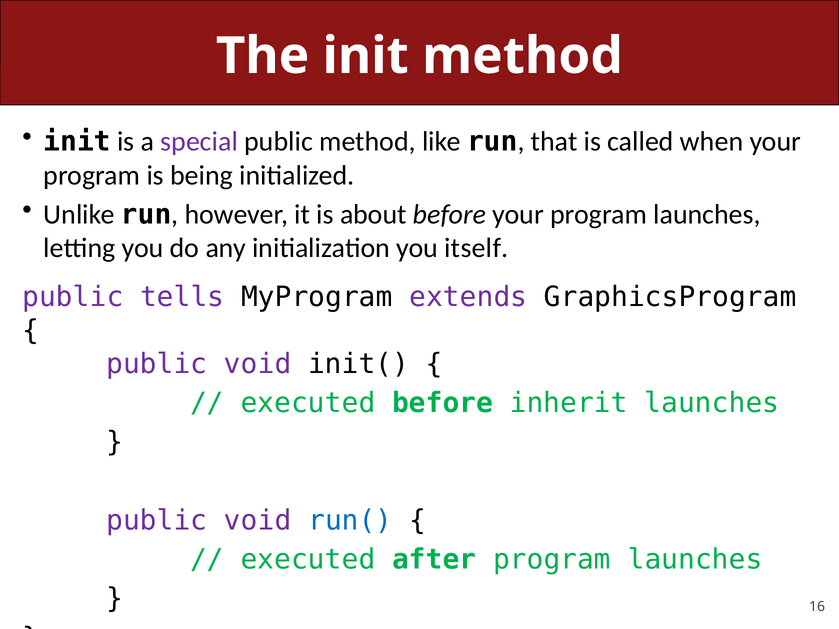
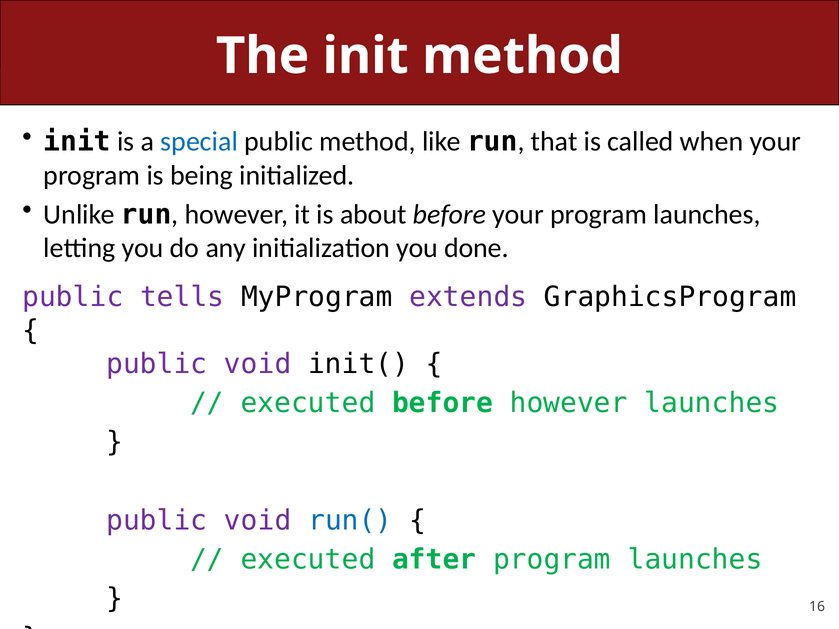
special colour: purple -> blue
itself: itself -> done
before inherit: inherit -> however
